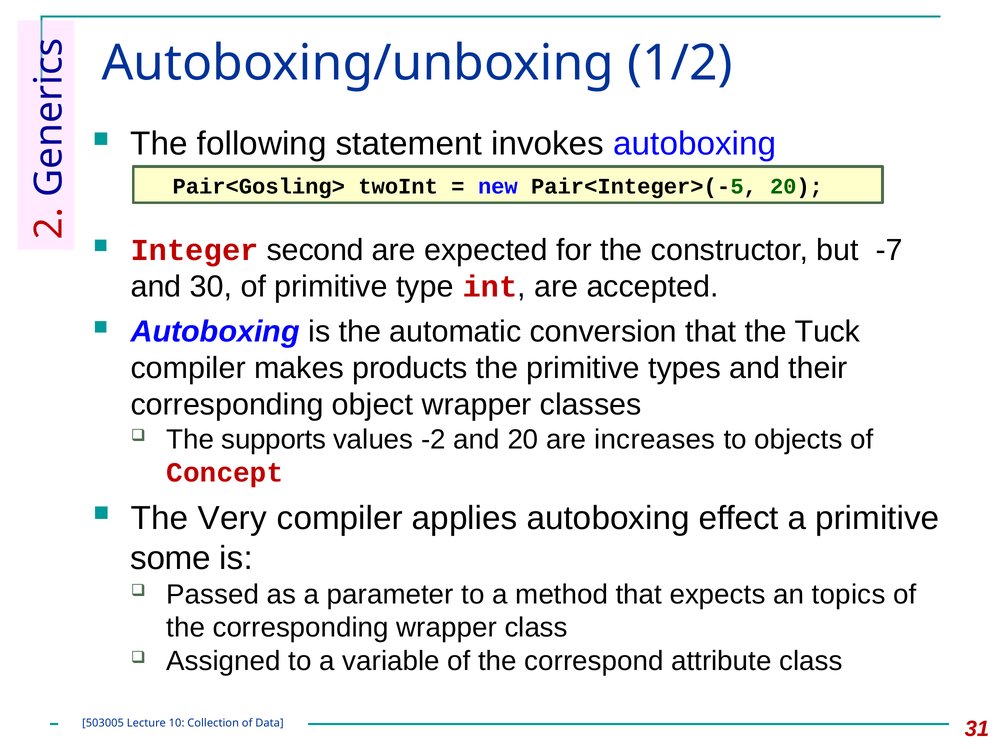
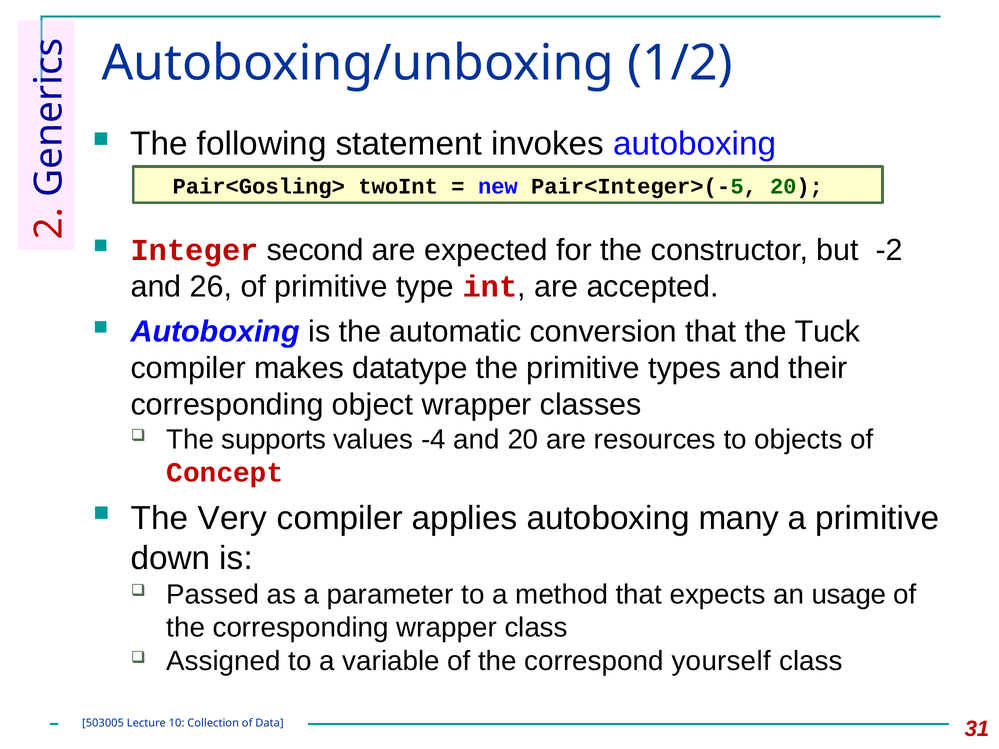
-7: -7 -> -2
30: 30 -> 26
products: products -> datatype
-2: -2 -> -4
increases: increases -> resources
effect: effect -> many
some: some -> down
topics: topics -> usage
attribute: attribute -> yourself
